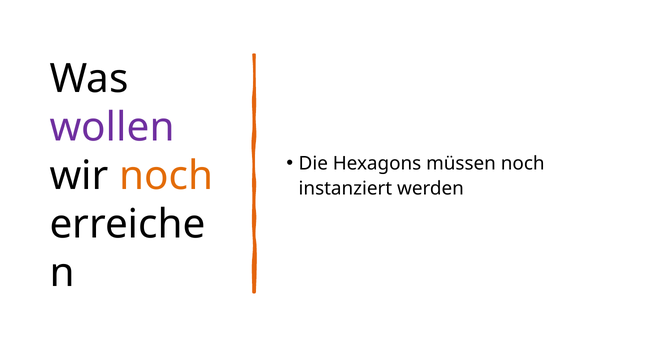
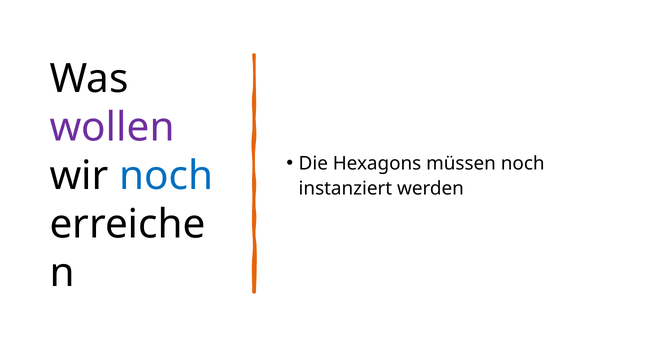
noch at (166, 176) colour: orange -> blue
